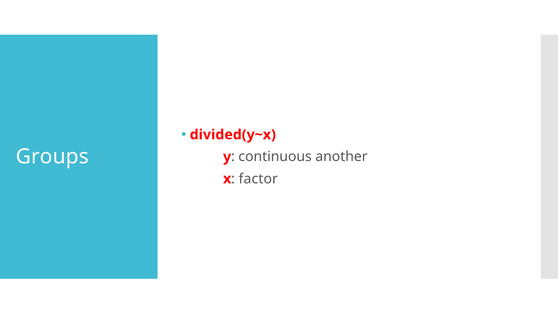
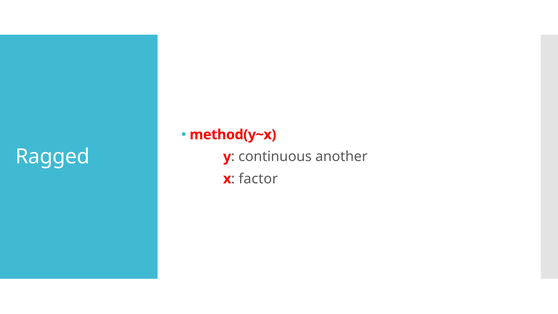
divided(y~x: divided(y~x -> method(y~x
Groups: Groups -> Ragged
